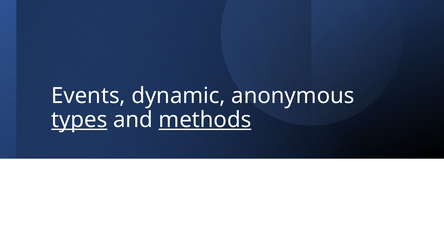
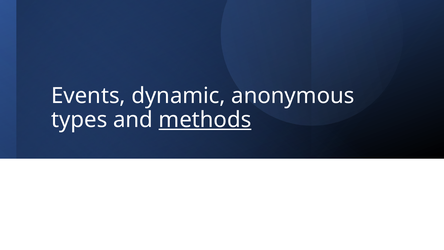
types underline: present -> none
